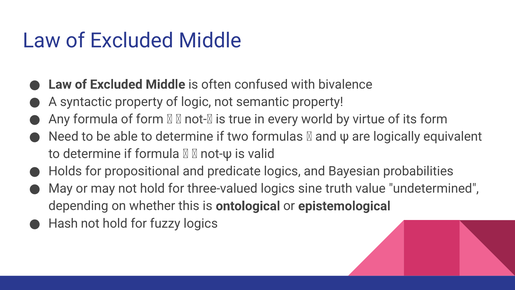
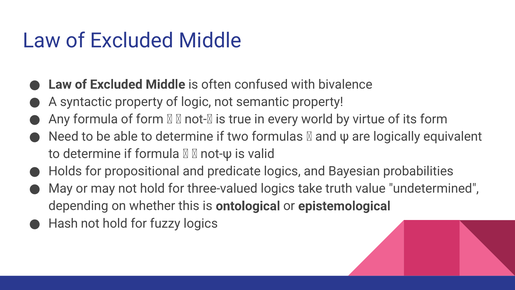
sine: sine -> take
